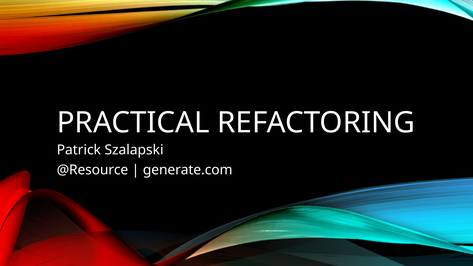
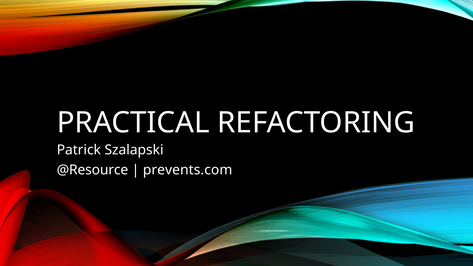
generate.com: generate.com -> prevents.com
